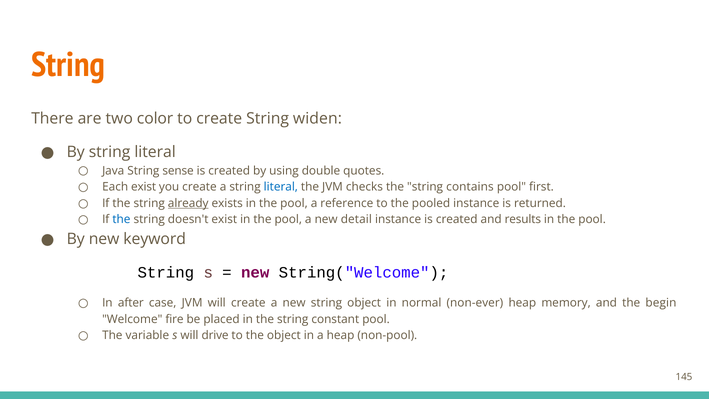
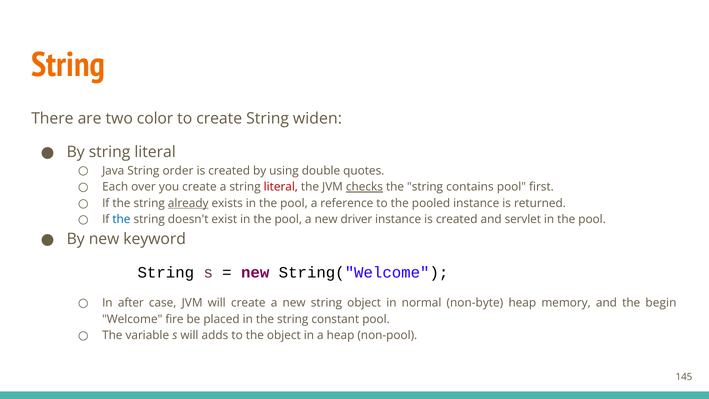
sense: sense -> order
Each exist: exist -> over
literal at (281, 187) colour: blue -> red
checks underline: none -> present
detail: detail -> driver
results: results -> servlet
non-ever: non-ever -> non-byte
drive: drive -> adds
